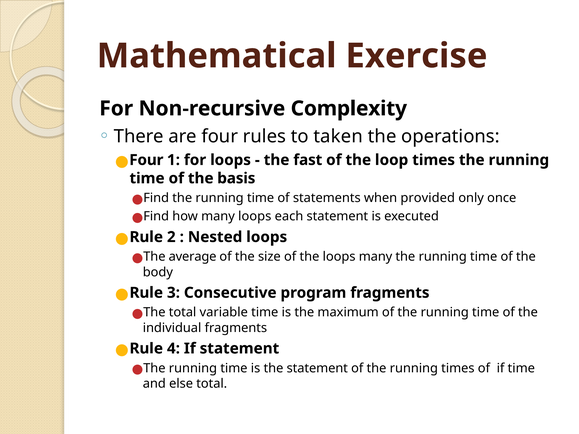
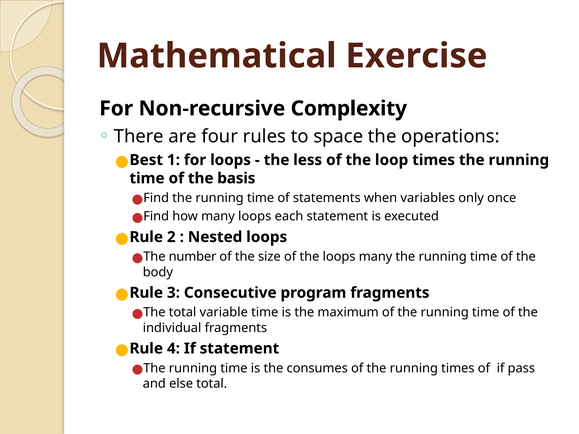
taken: taken -> space
Four at (146, 160): Four -> Best
fast: fast -> less
provided: provided -> variables
average: average -> number
the statement: statement -> consumes
if time: time -> pass
